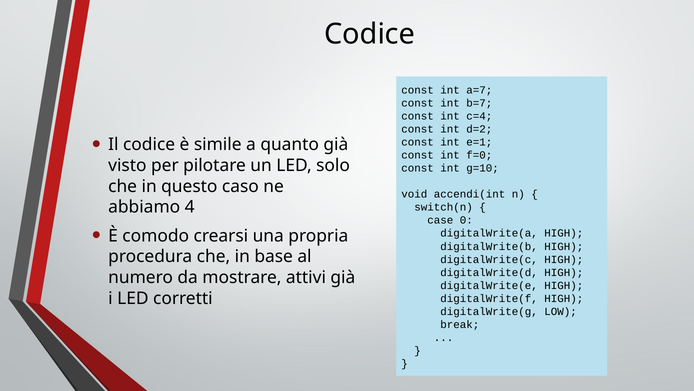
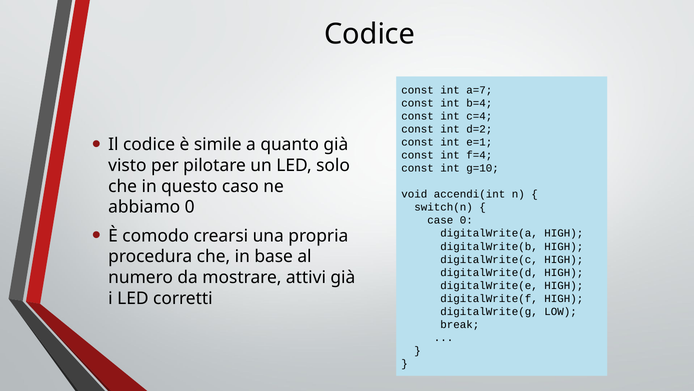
b=7: b=7 -> b=4
f=0: f=0 -> f=4
abbiamo 4: 4 -> 0
